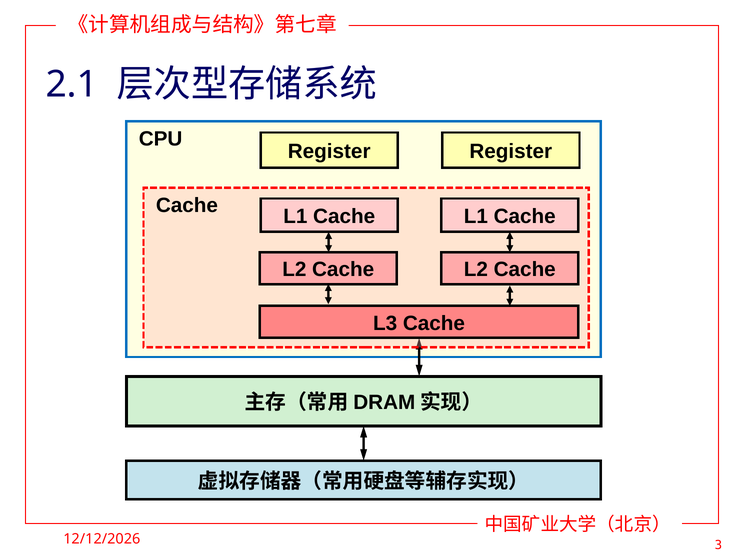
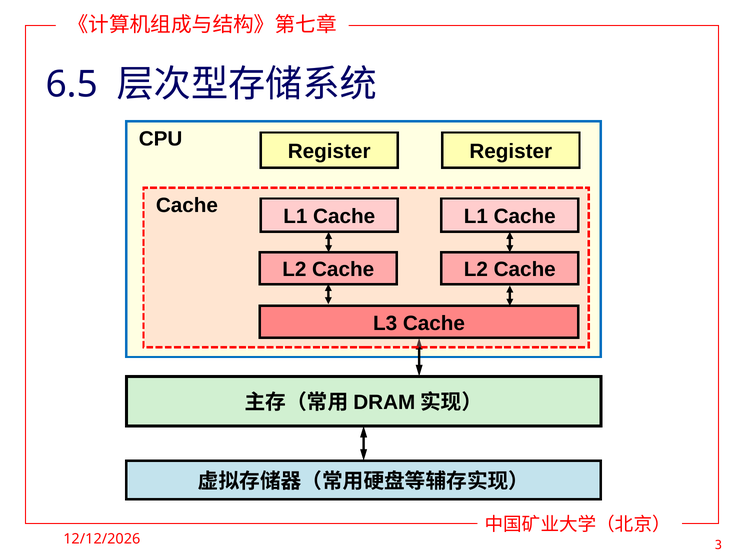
2.1: 2.1 -> 6.5
